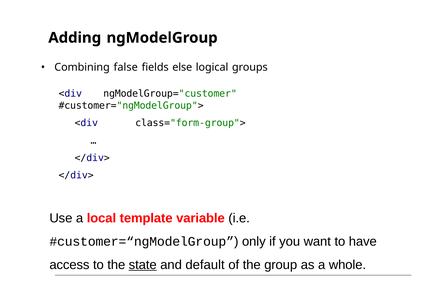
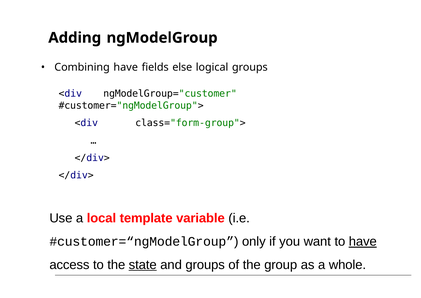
Combining false: false -> have
have at (363, 241) underline: none -> present
and default: default -> groups
